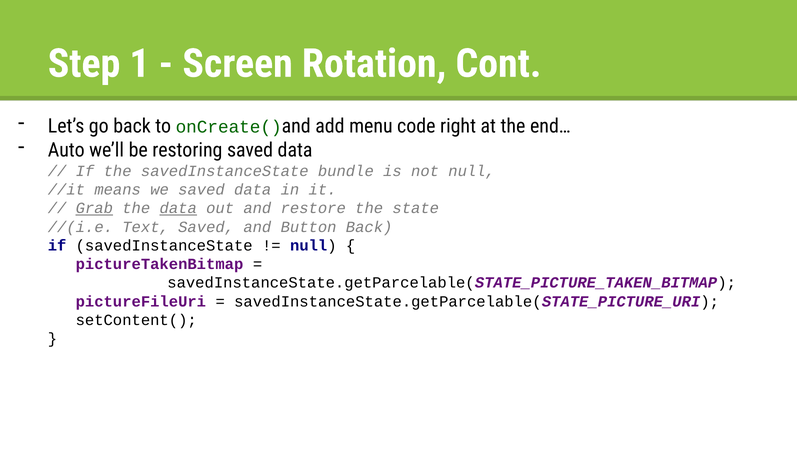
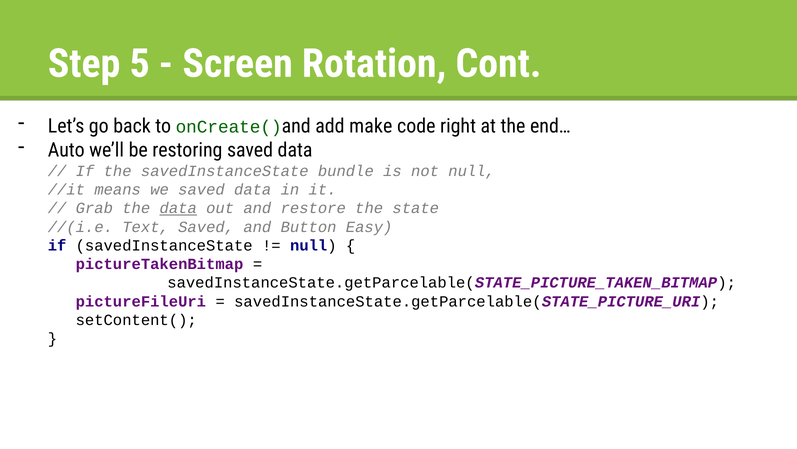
1: 1 -> 5
menu: menu -> make
Grab underline: present -> none
Button Back: Back -> Easy
